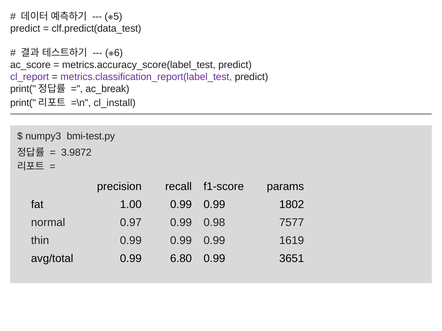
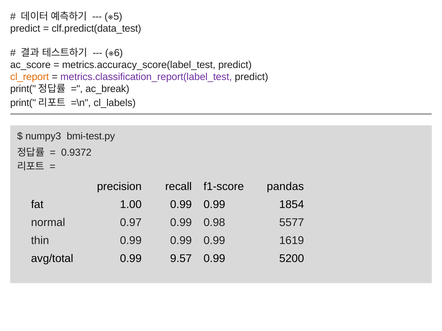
cl_report colour: purple -> orange
cl_install: cl_install -> cl_labels
3.9872: 3.9872 -> 0.9372
params: params -> pandas
1802: 1802 -> 1854
7577: 7577 -> 5577
6.80: 6.80 -> 9.57
3651: 3651 -> 5200
